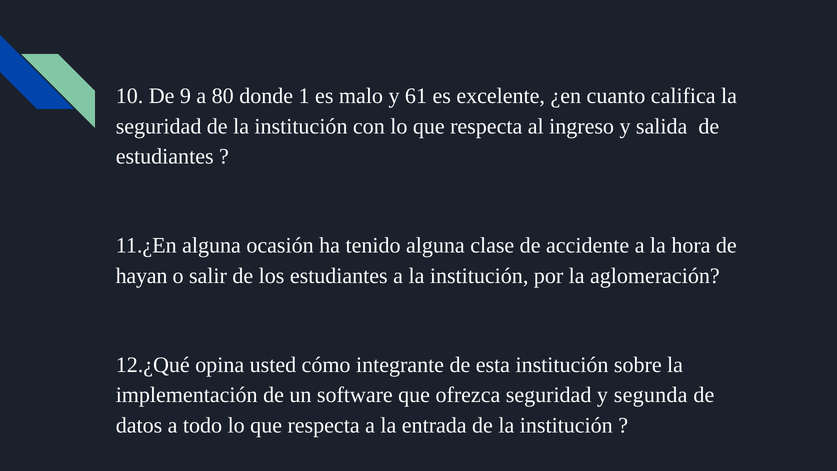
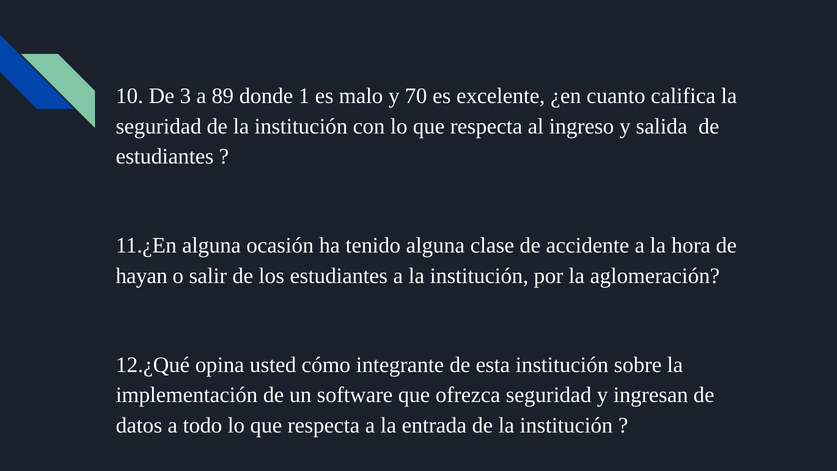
9: 9 -> 3
80: 80 -> 89
61: 61 -> 70
segunda: segunda -> ingresan
